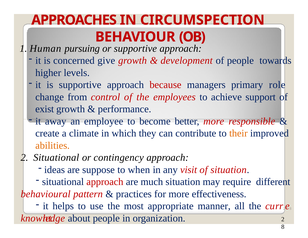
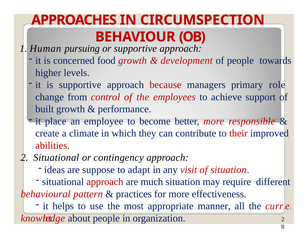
give: give -> food
exist: exist -> built
away: away -> place
their colour: orange -> red
abilities colour: orange -> red
when: when -> adapt
